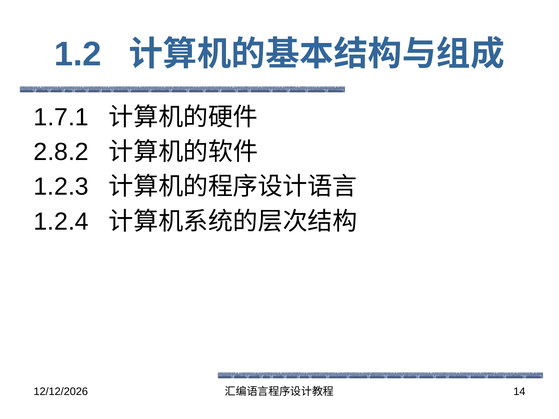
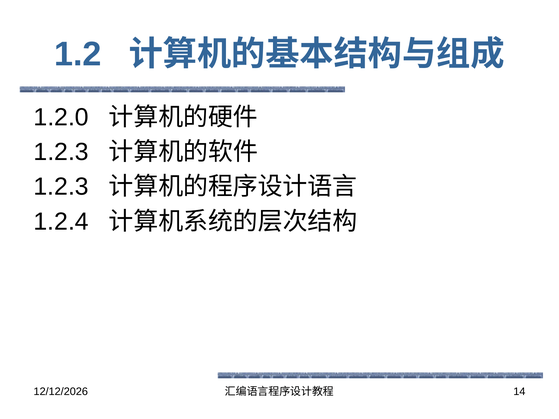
1.7.1: 1.7.1 -> 1.2.0
2.8.2 at (61, 152): 2.8.2 -> 1.2.3
